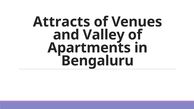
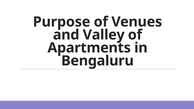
Attracts: Attracts -> Purpose
